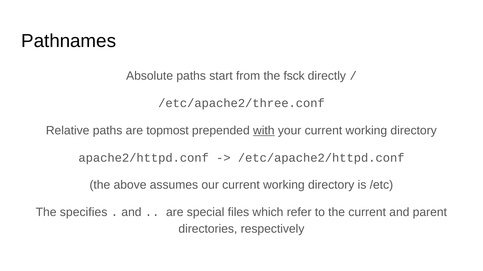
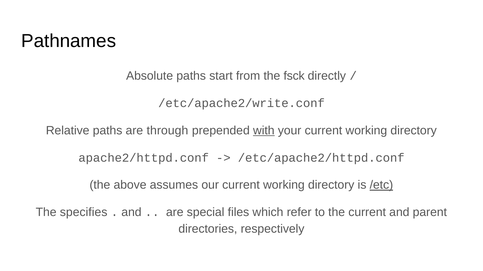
/etc/apache2/three.conf: /etc/apache2/three.conf -> /etc/apache2/write.conf
topmost: topmost -> through
/etc underline: none -> present
